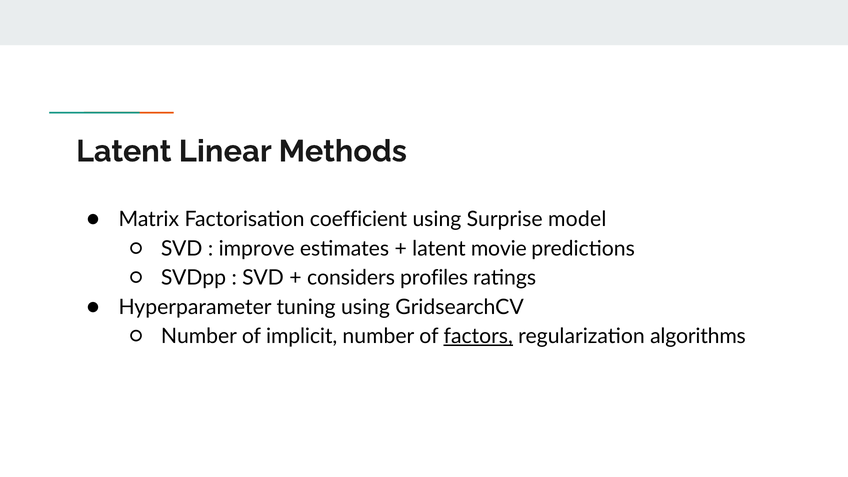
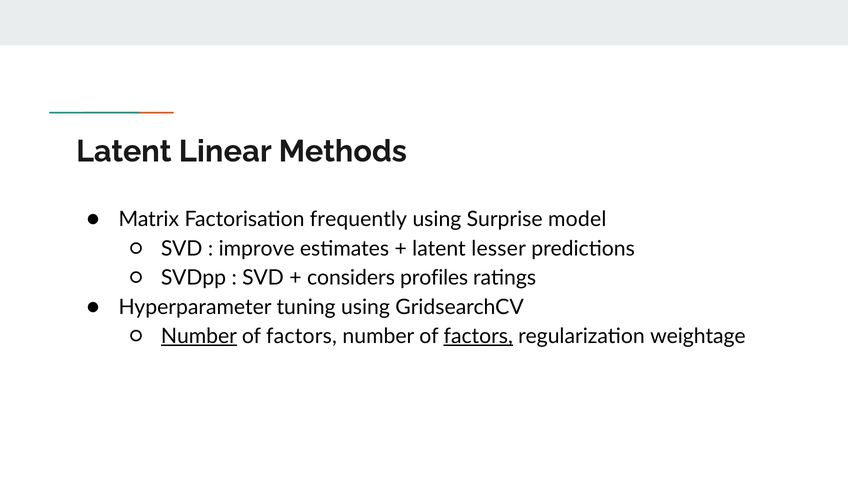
coefficient: coefficient -> frequently
movie: movie -> lesser
Number at (199, 336) underline: none -> present
implicit at (302, 336): implicit -> factors
algorithms: algorithms -> weightage
